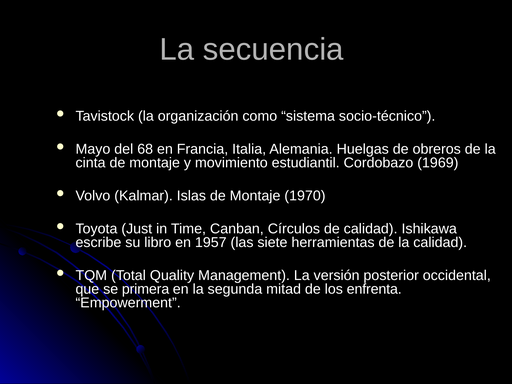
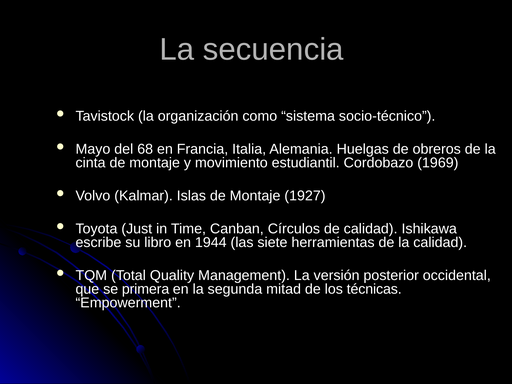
1970: 1970 -> 1927
1957: 1957 -> 1944
enfrenta: enfrenta -> técnicas
